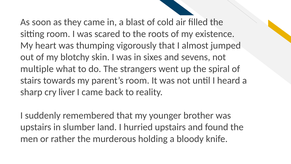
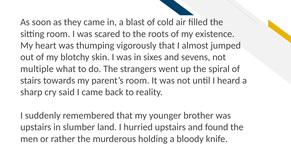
liver: liver -> said
